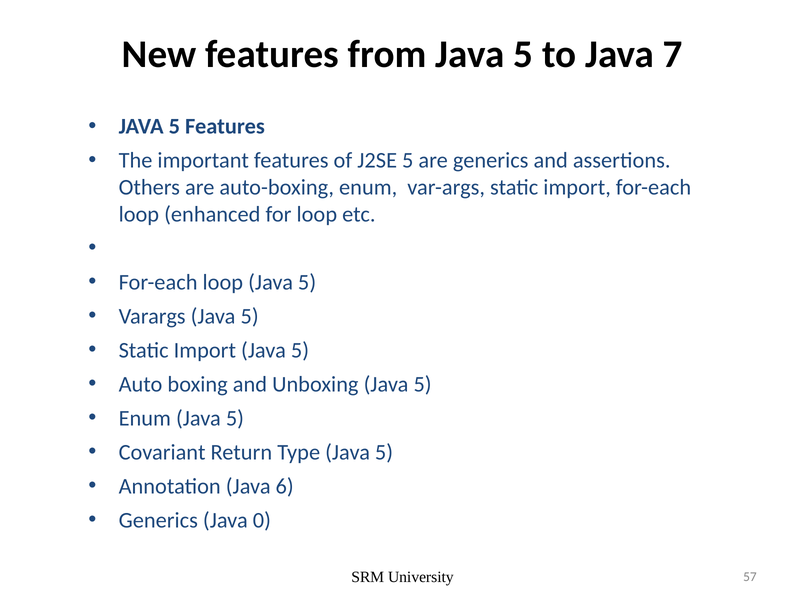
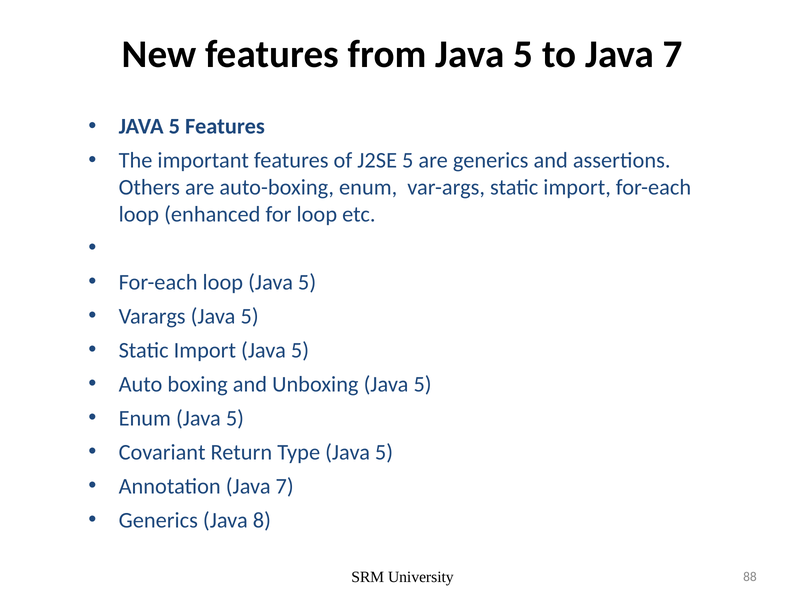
Annotation Java 6: 6 -> 7
0: 0 -> 8
57: 57 -> 88
